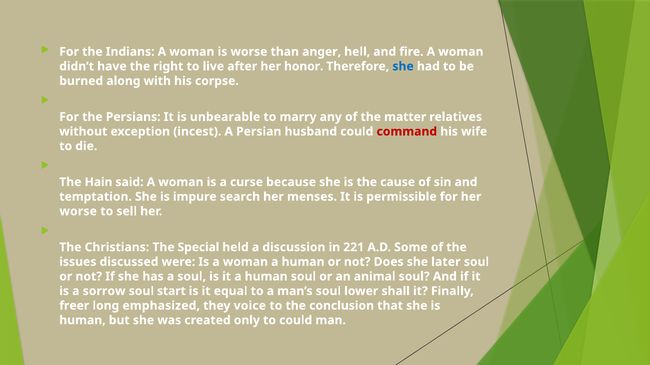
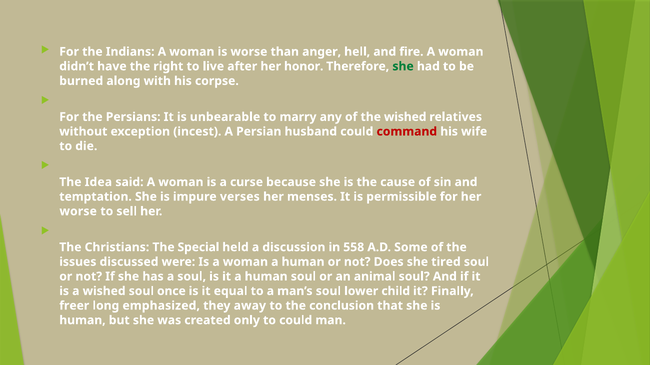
she at (403, 66) colour: blue -> green
the matter: matter -> wished
Hain: Hain -> Idea
search: search -> verses
221: 221 -> 558
later: later -> tired
a sorrow: sorrow -> wished
start: start -> once
shall: shall -> child
voice: voice -> away
